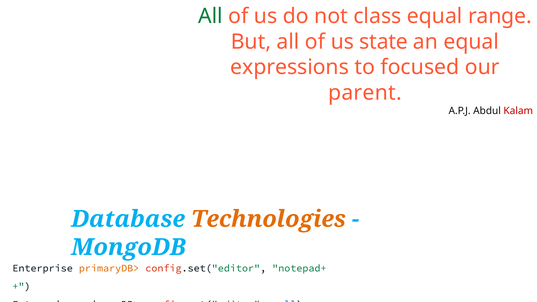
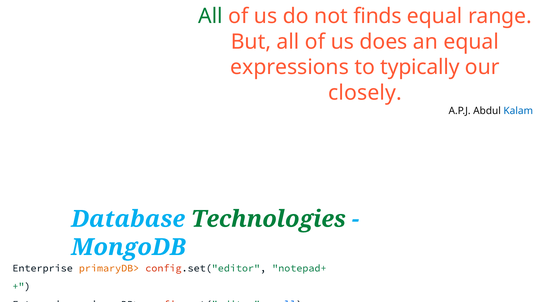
class: class -> finds
state: state -> does
focused: focused -> typically
parent: parent -> closely
Kalam colour: red -> blue
Technologies colour: orange -> green
